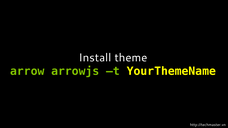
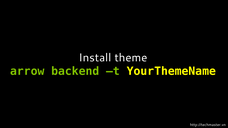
arrowjs: arrowjs -> backend
